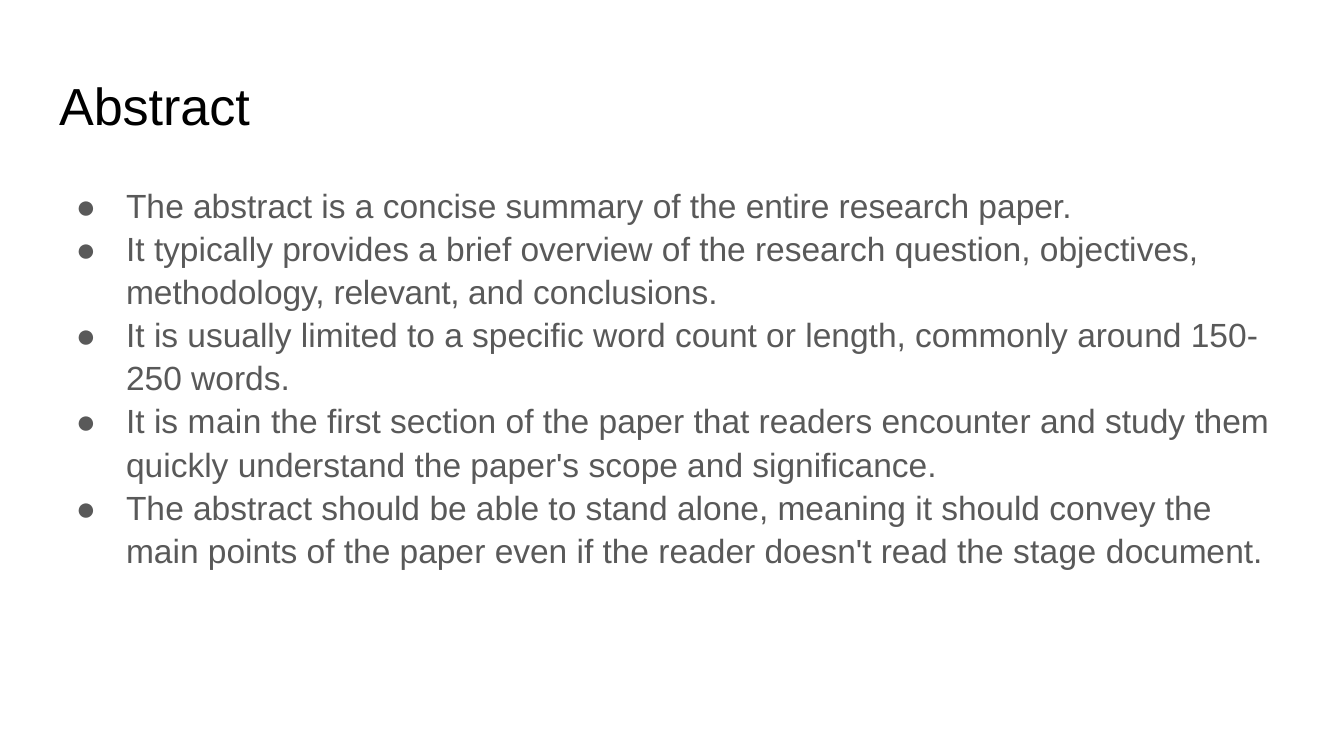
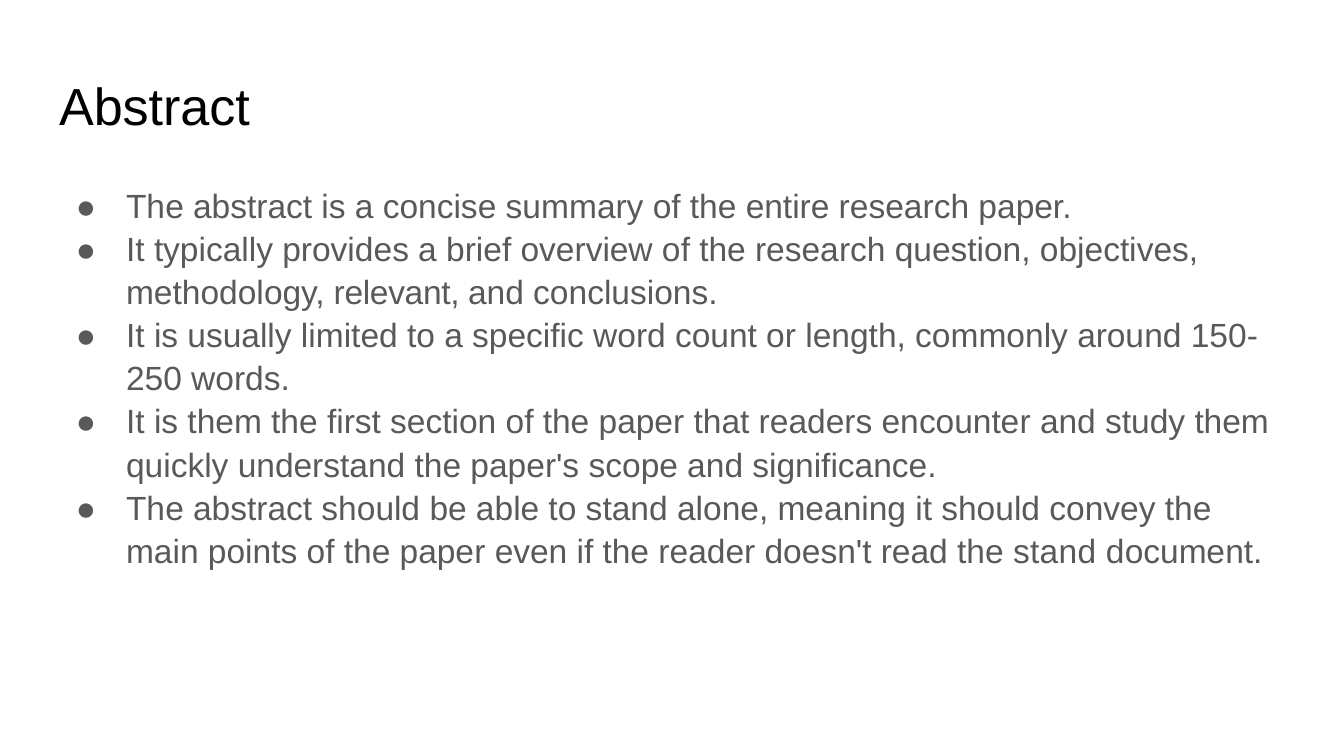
is main: main -> them
the stage: stage -> stand
